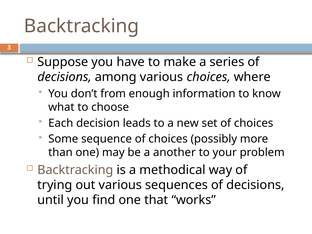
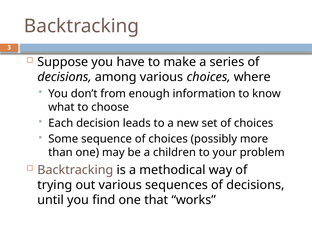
another: another -> children
